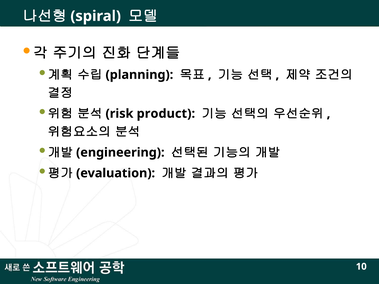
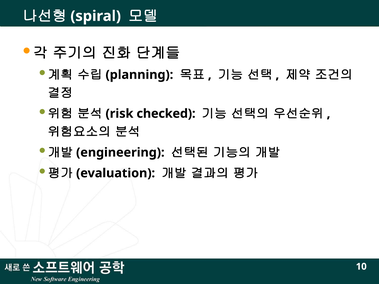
product: product -> checked
